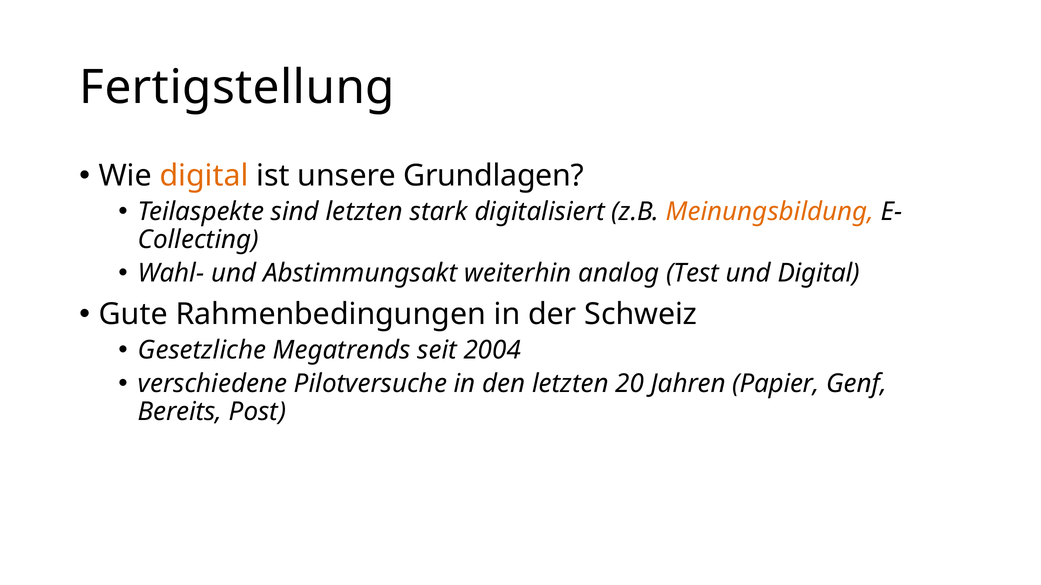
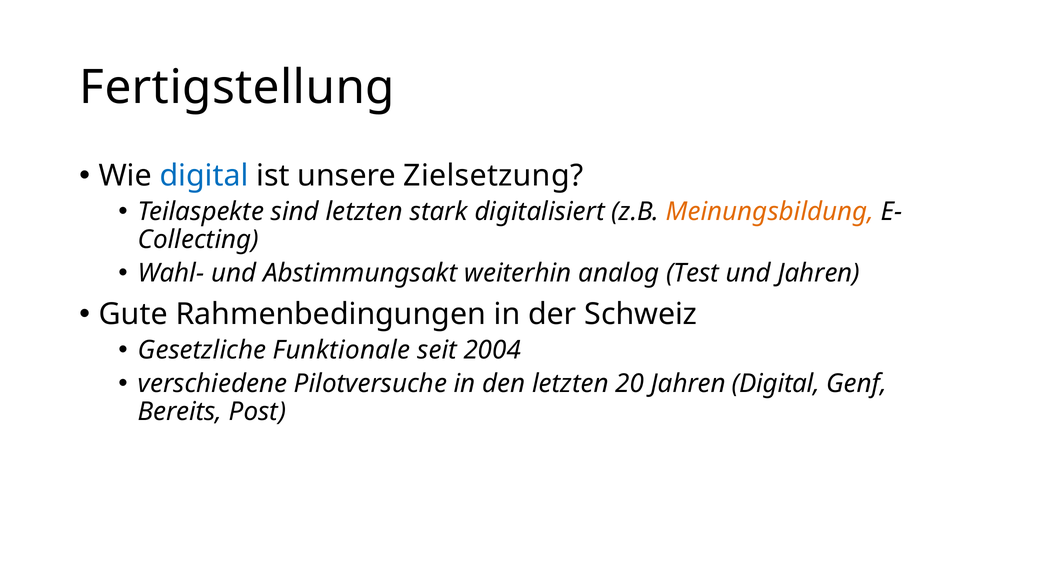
digital at (204, 176) colour: orange -> blue
Grundlagen: Grundlagen -> Zielsetzung
und Digital: Digital -> Jahren
Megatrends: Megatrends -> Funktionale
Jahren Papier: Papier -> Digital
